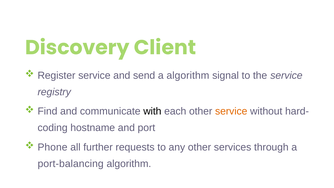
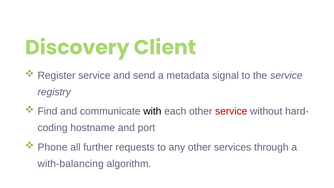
a algorithm: algorithm -> metadata
service at (231, 111) colour: orange -> red
port-balancing: port-balancing -> with-balancing
